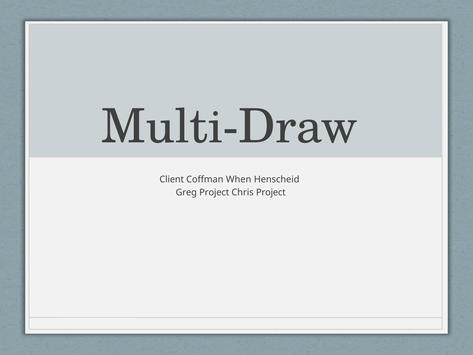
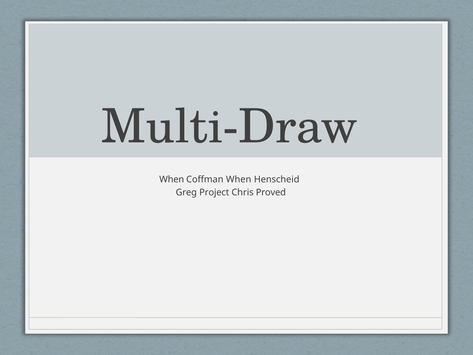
Client at (172, 179): Client -> When
Chris Project: Project -> Proved
